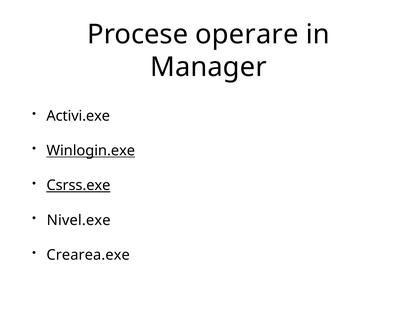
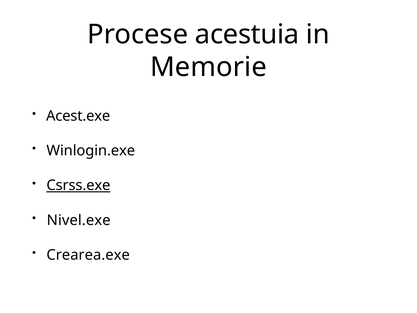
operare: operare -> acestuia
Manager: Manager -> Memorie
Activi.exe: Activi.exe -> Acest.exe
Winlogin.exe underline: present -> none
